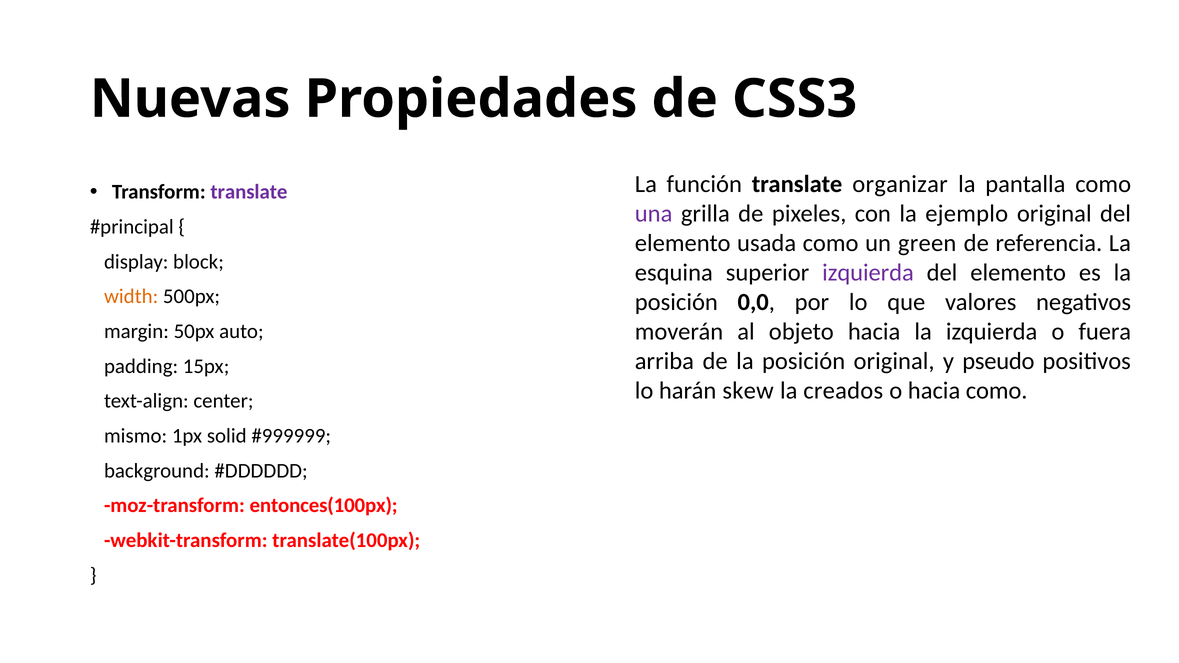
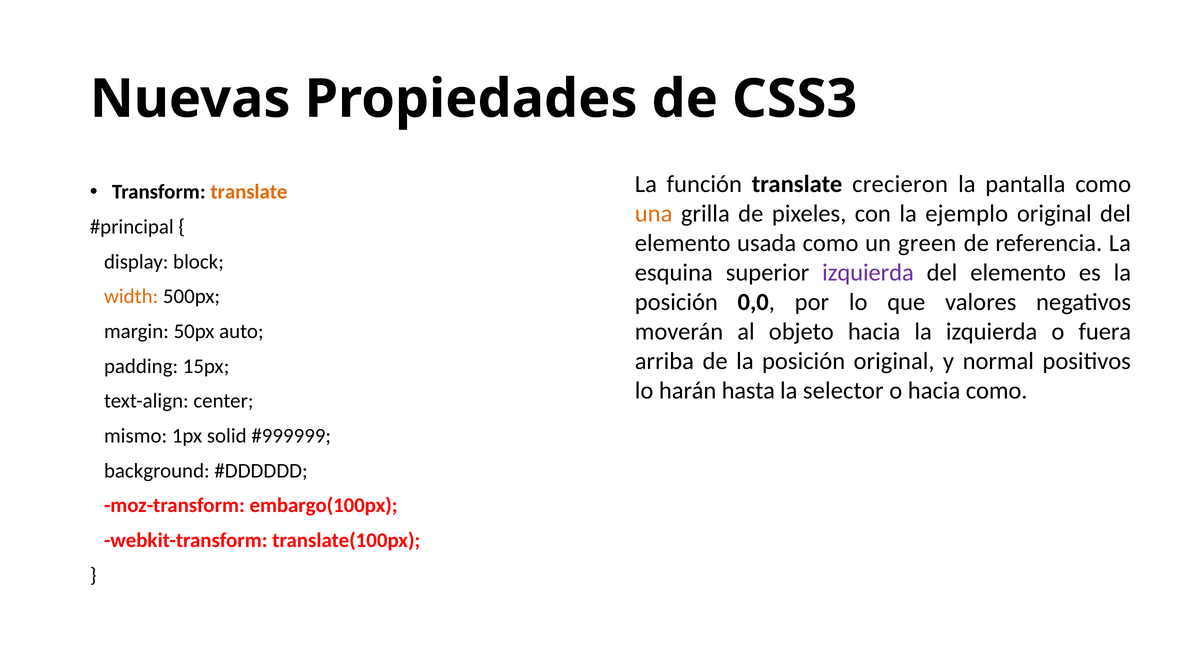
organizar: organizar -> crecieron
translate at (249, 192) colour: purple -> orange
una colour: purple -> orange
pseudo: pseudo -> normal
skew: skew -> hasta
creados: creados -> selector
entonces(100px: entonces(100px -> embargo(100px
